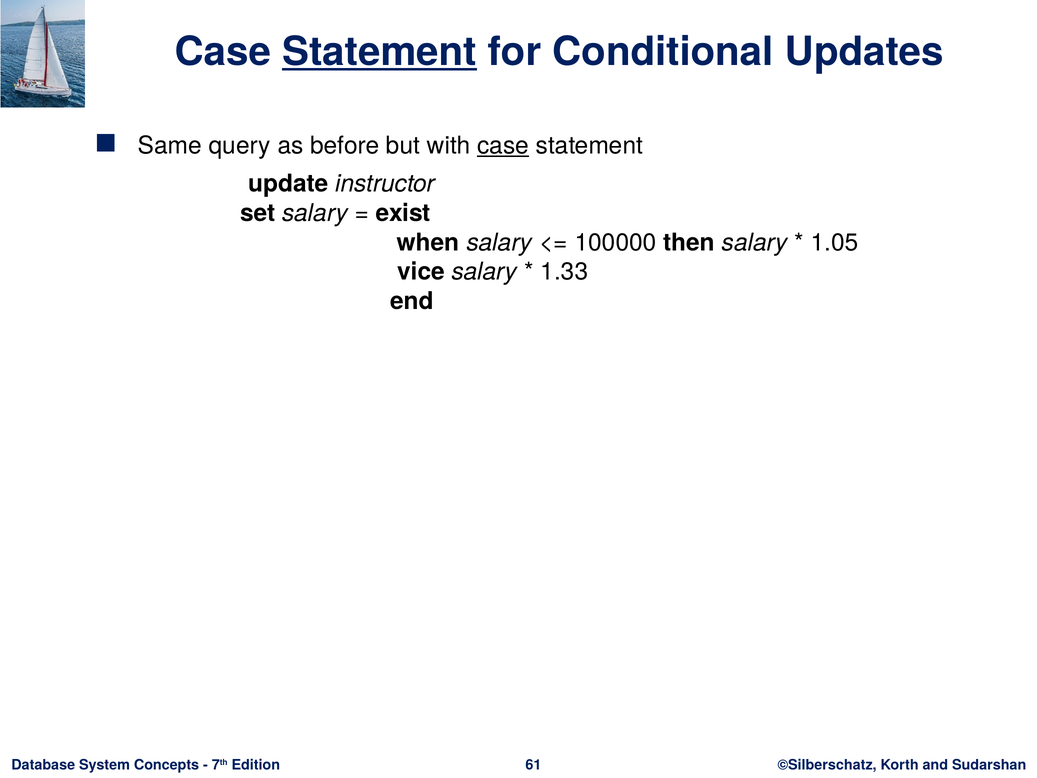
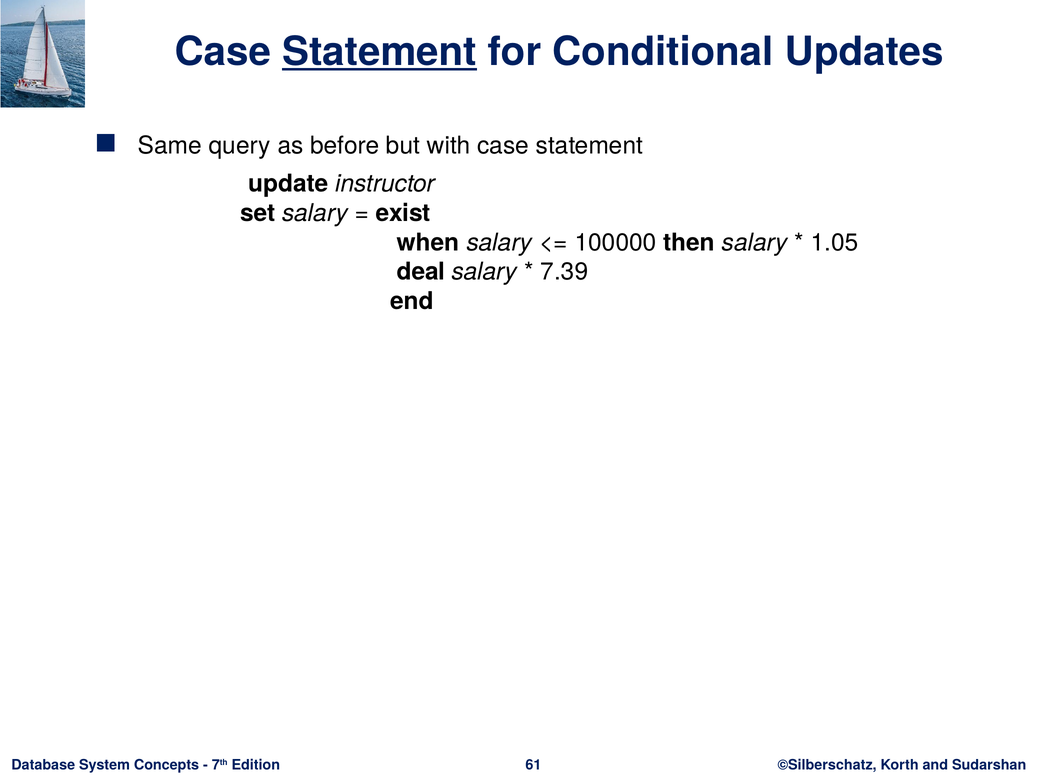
case at (503, 146) underline: present -> none
vice: vice -> deal
1.33: 1.33 -> 7.39
